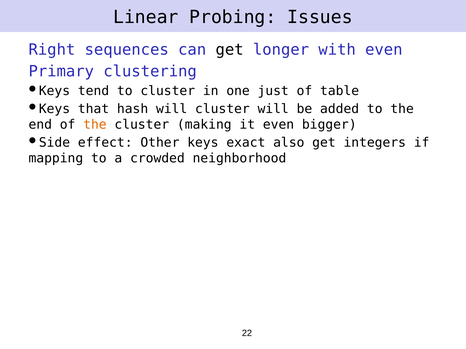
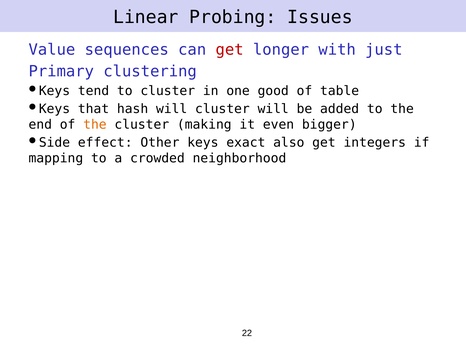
Right: Right -> Value
get at (230, 50) colour: black -> red
with even: even -> just
just: just -> good
